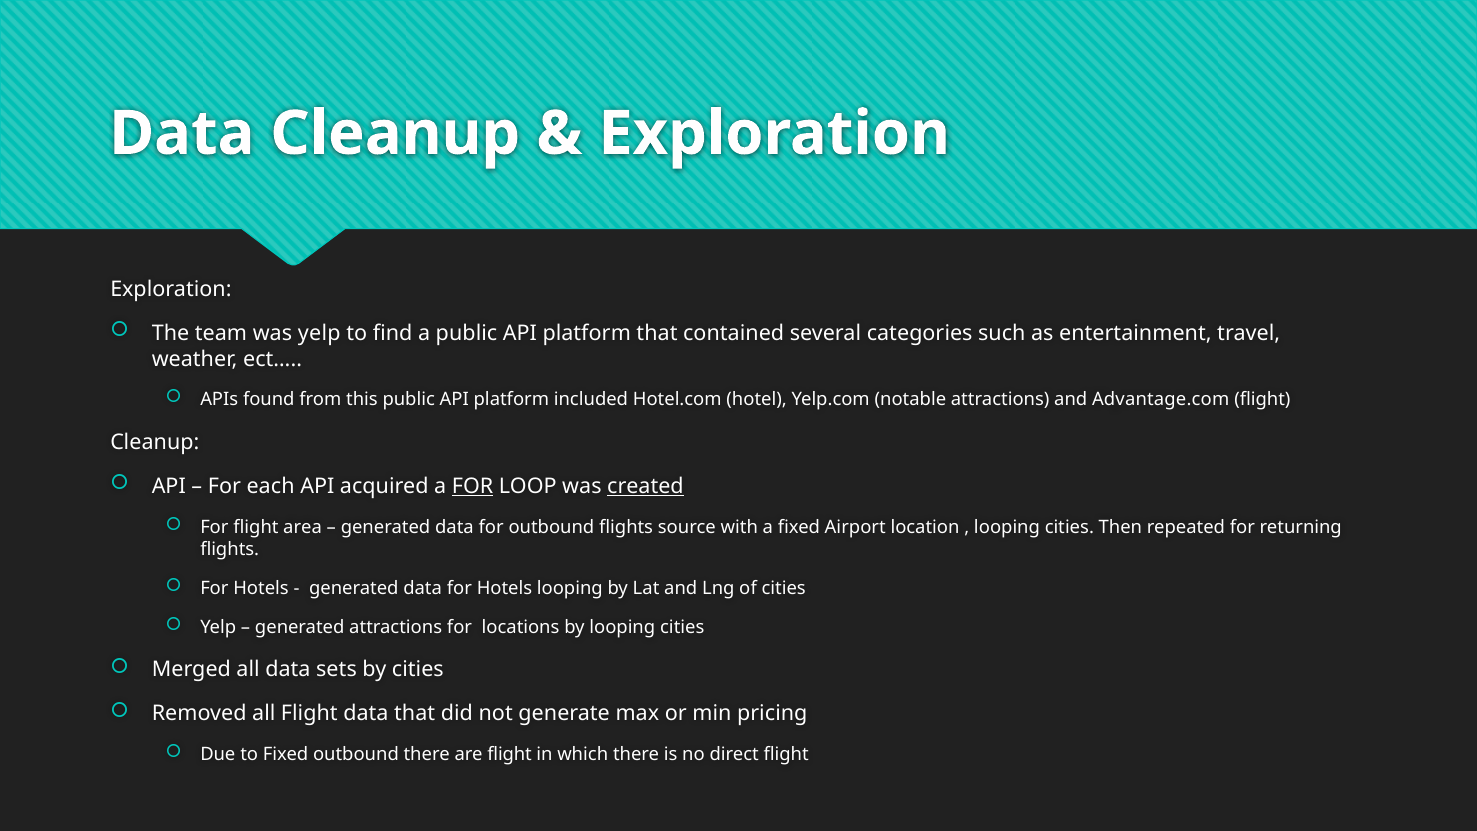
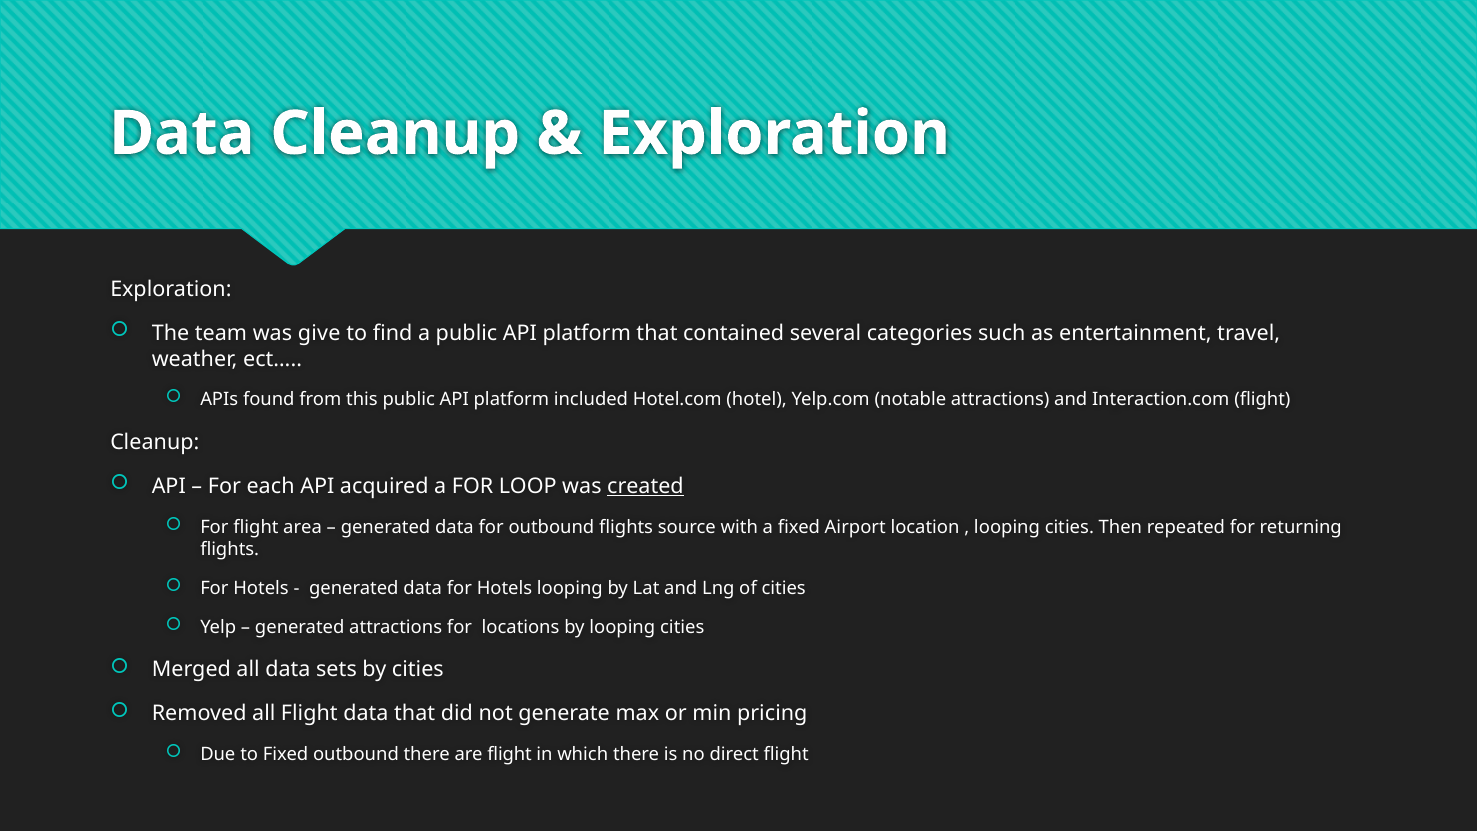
was yelp: yelp -> give
Advantage.com: Advantage.com -> Interaction.com
FOR at (473, 486) underline: present -> none
